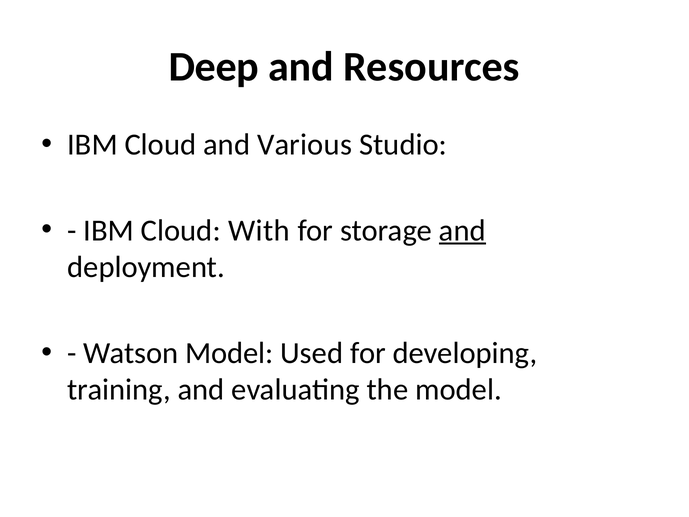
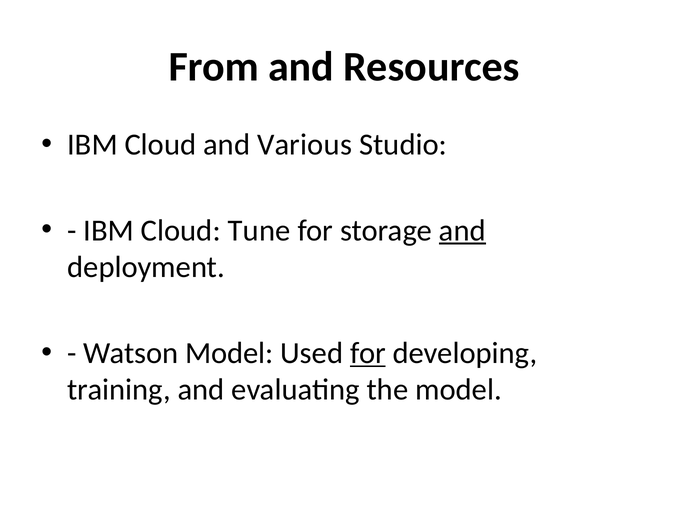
Deep: Deep -> From
With: With -> Tune
for at (368, 353) underline: none -> present
